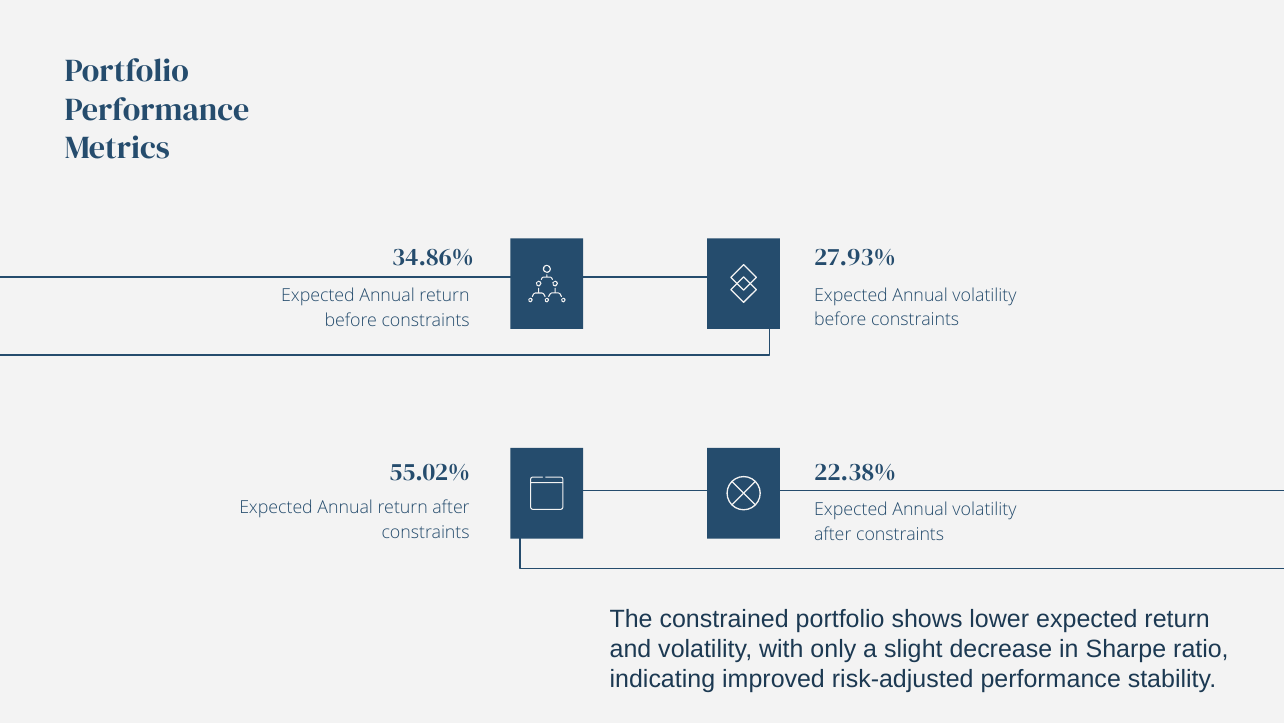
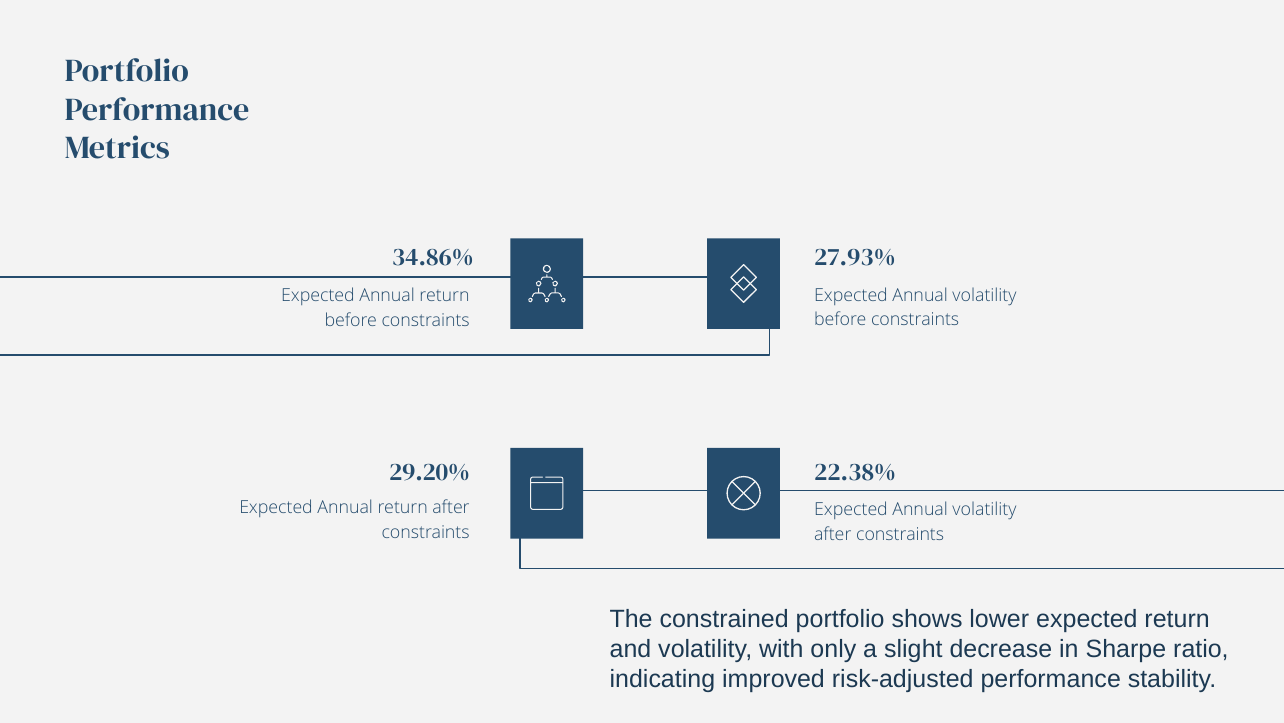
55.02%: 55.02% -> 29.20%
